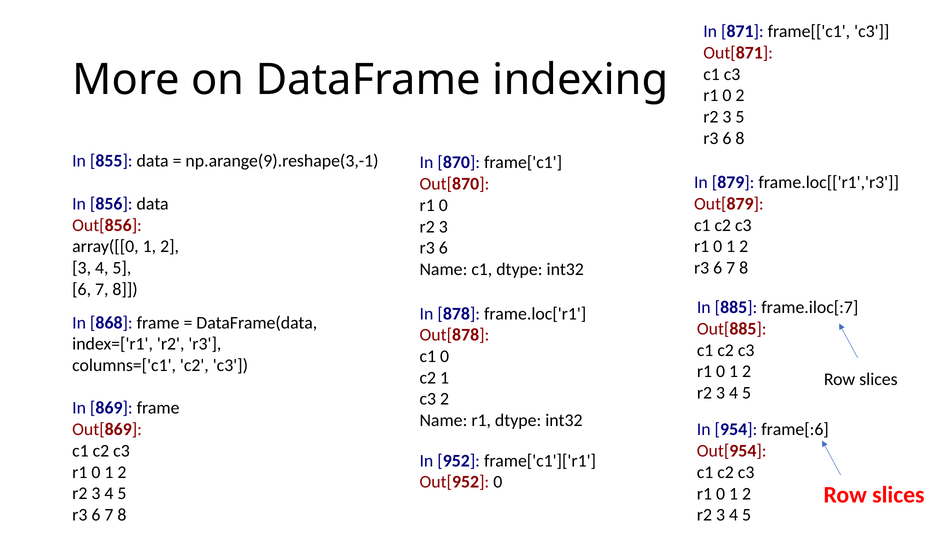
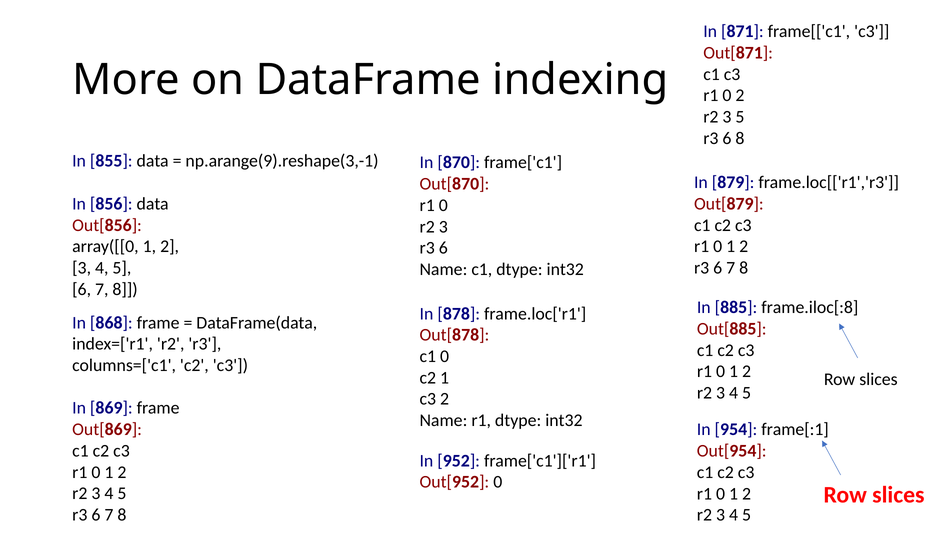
frame.iloc[:7: frame.iloc[:7 -> frame.iloc[:8
frame[:6: frame[:6 -> frame[:1
